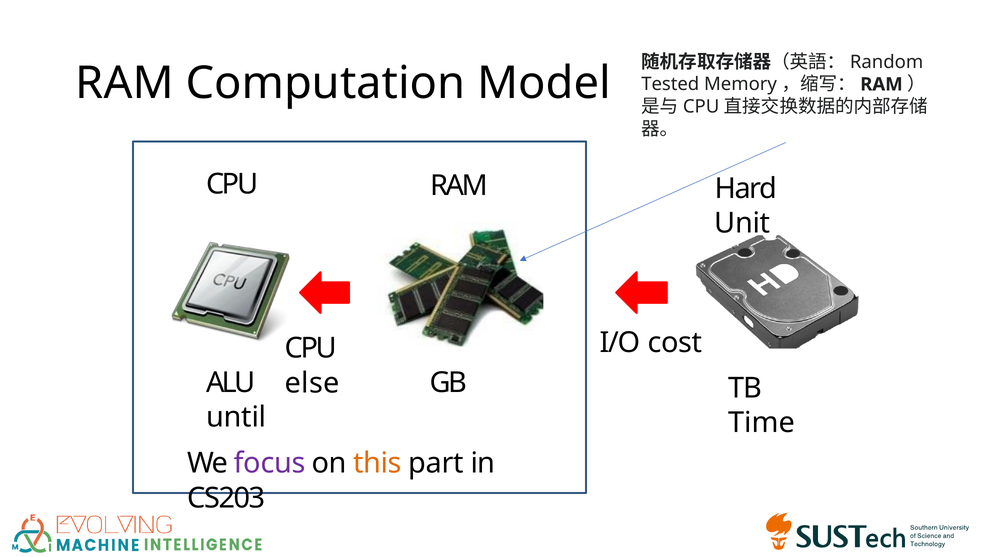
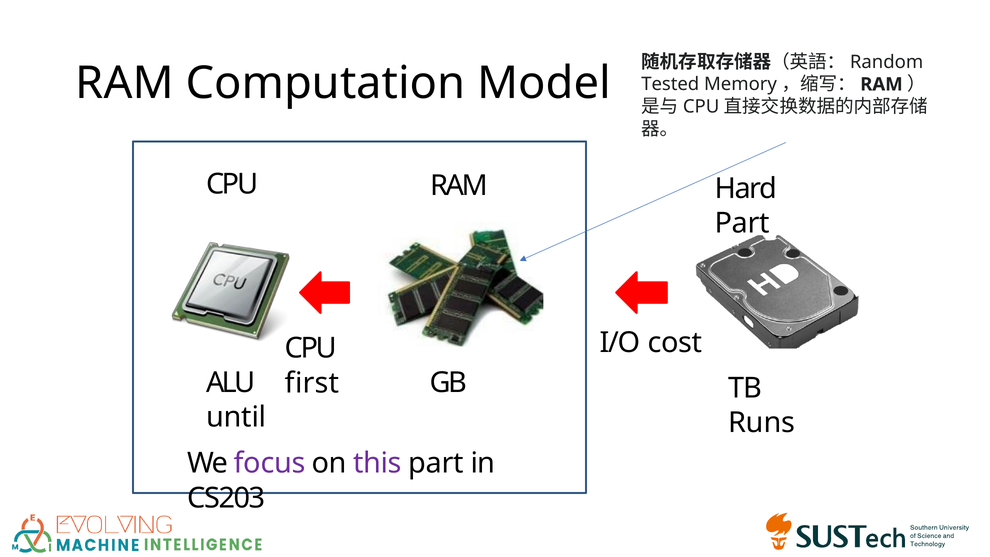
Unit at (742, 223): Unit -> Part
else: else -> first
Time: Time -> Runs
this colour: orange -> purple
